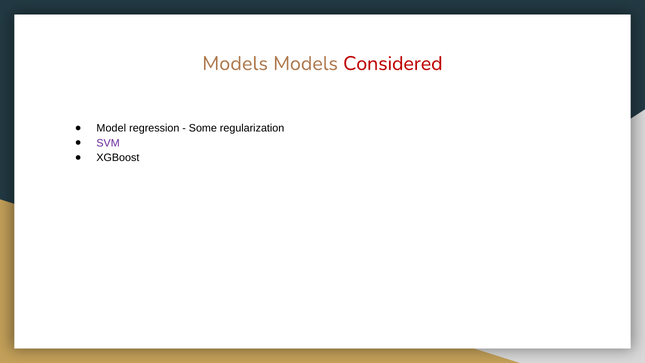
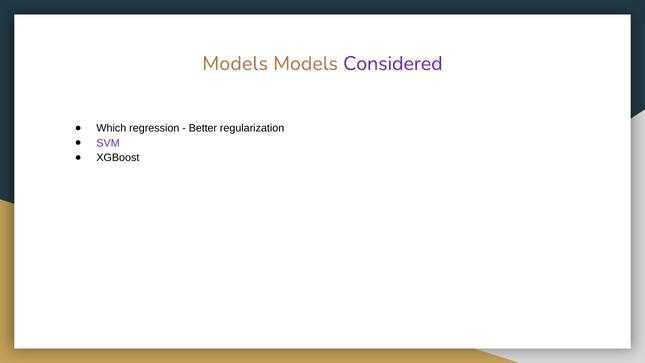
Considered colour: red -> purple
Model: Model -> Which
Some: Some -> Better
